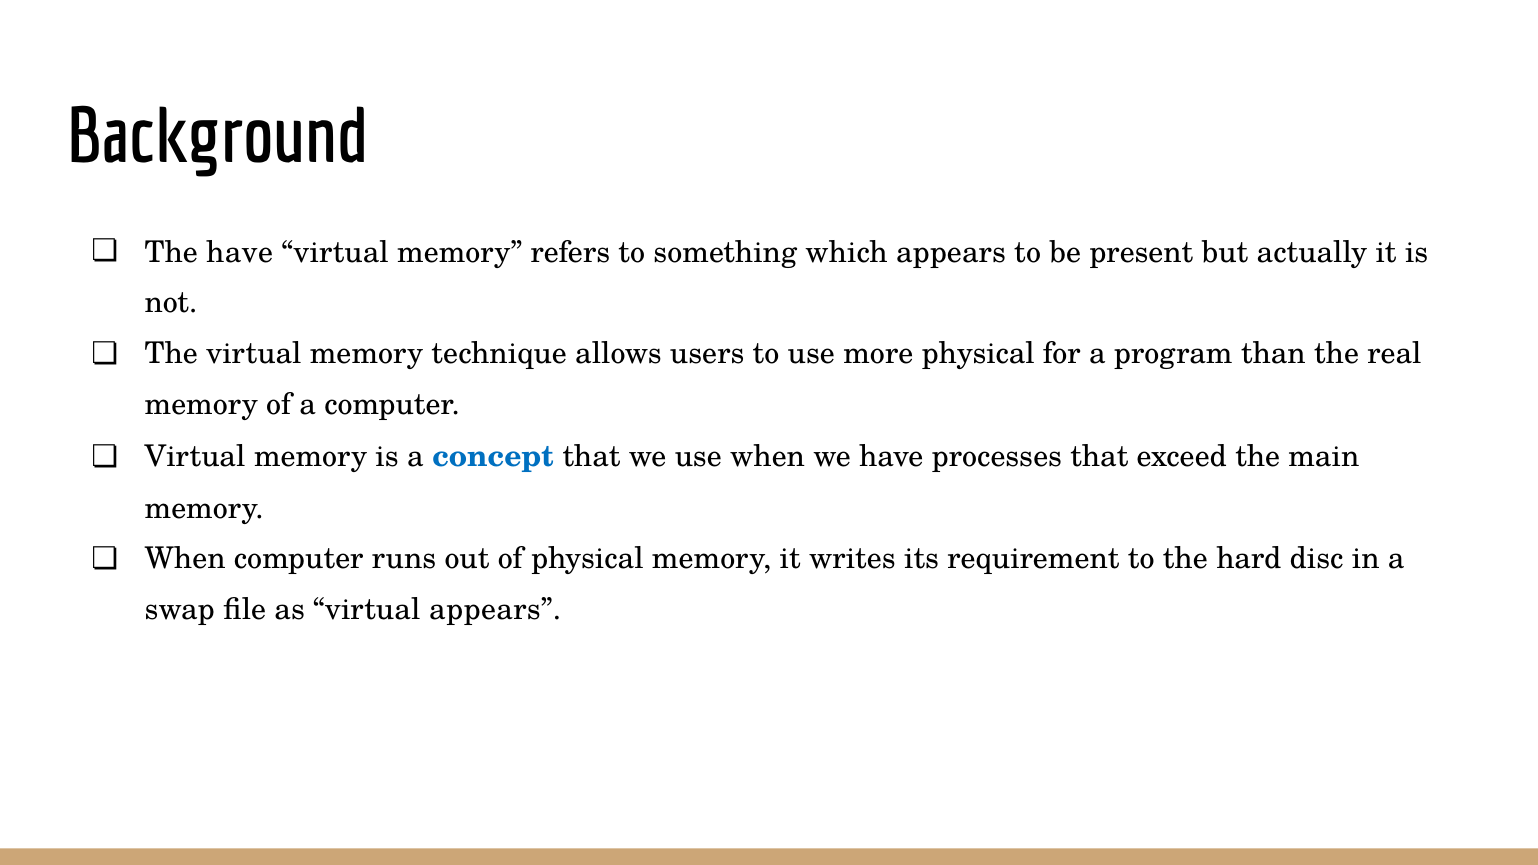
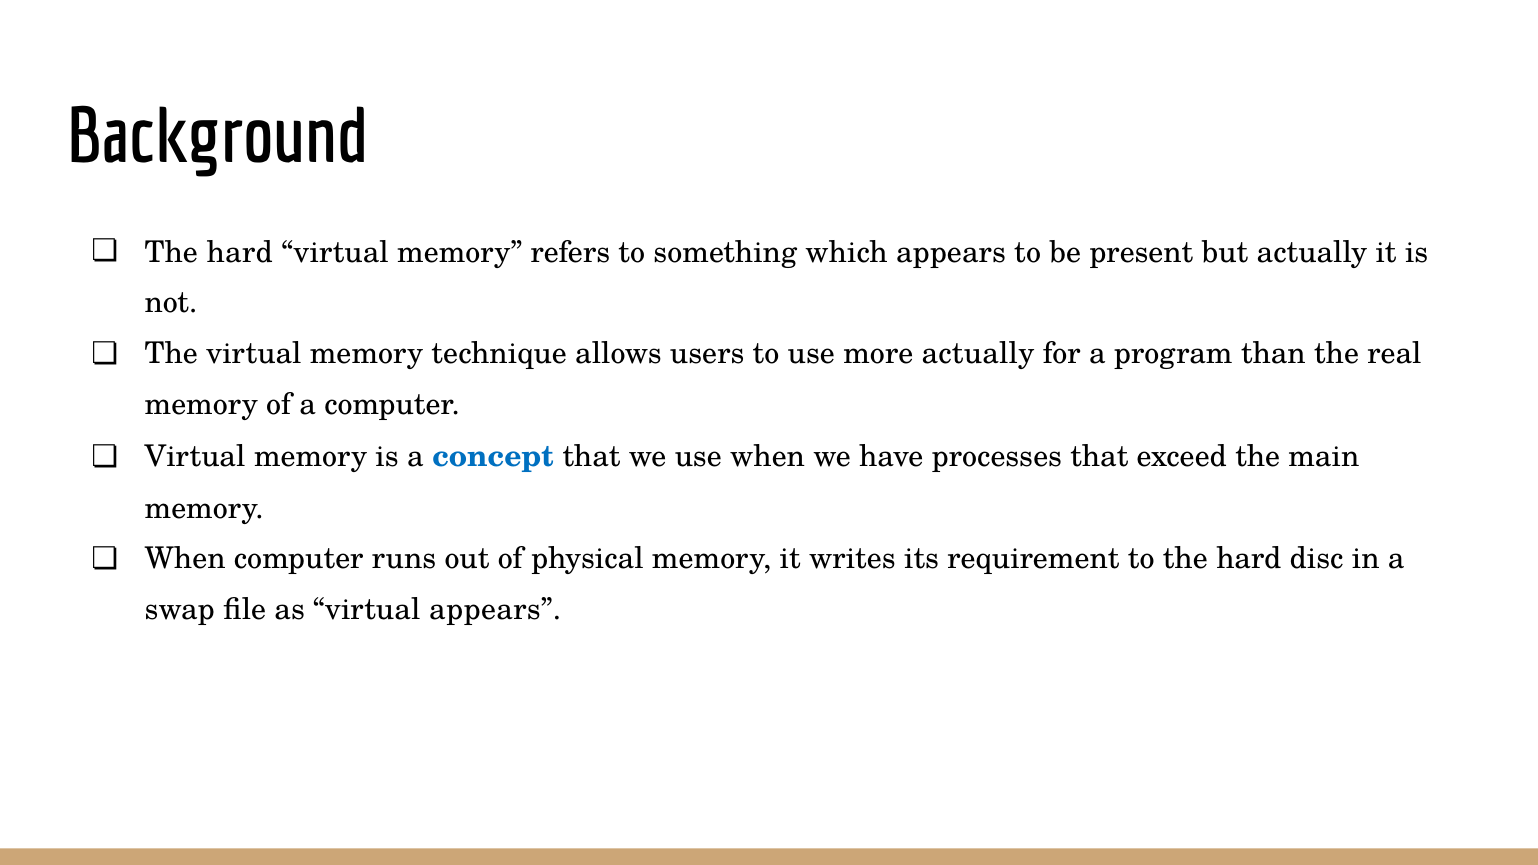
have at (240, 252): have -> hard
more physical: physical -> actually
